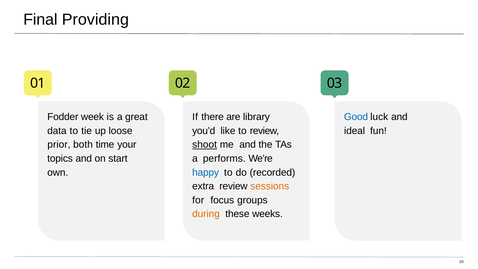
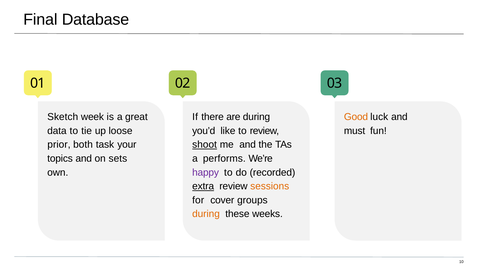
Providing: Providing -> Database
Fodder: Fodder -> Sketch
are library: library -> during
Good colour: blue -> orange
ideal: ideal -> must
time: time -> task
start: start -> sets
happy colour: blue -> purple
extra underline: none -> present
focus: focus -> cover
